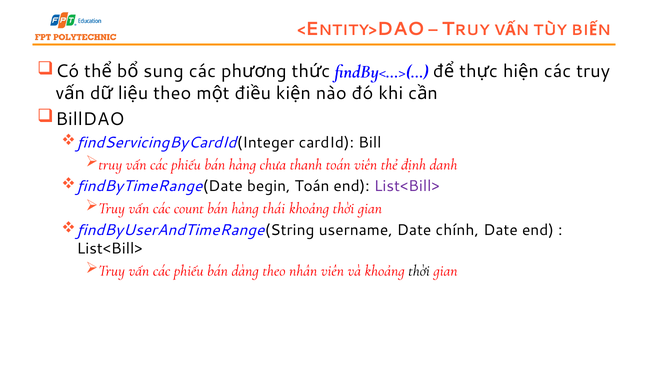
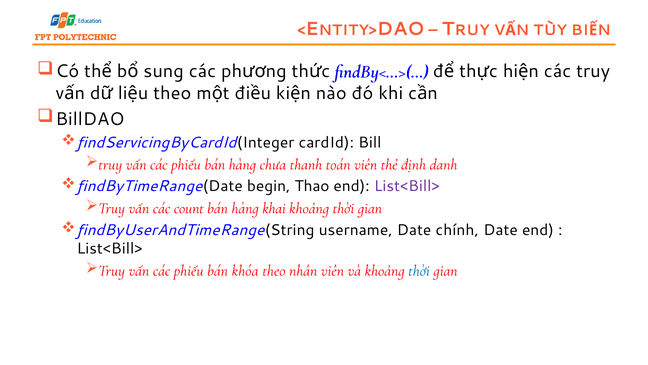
begin Toán: Toán -> Thao
thái: thái -> khai
dàng: dàng -> khóa
thời at (419, 270) colour: black -> blue
